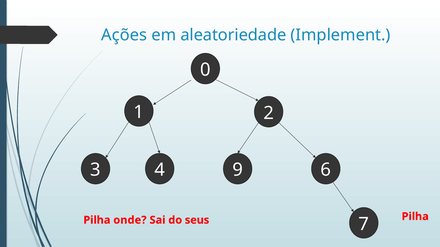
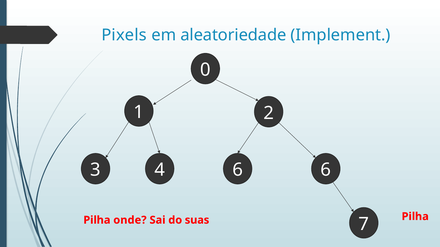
Ações: Ações -> Pixels
3 9: 9 -> 6
seus: seus -> suas
